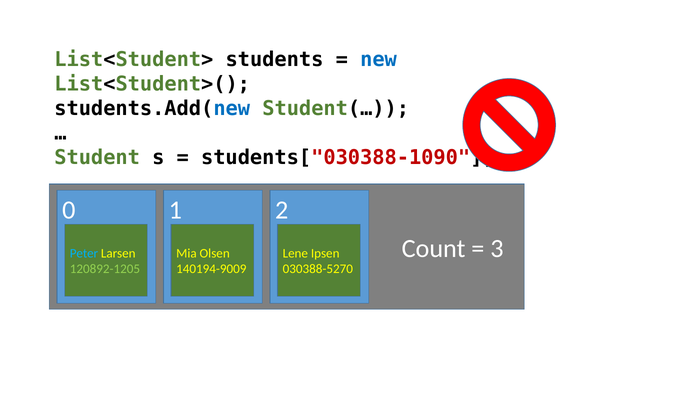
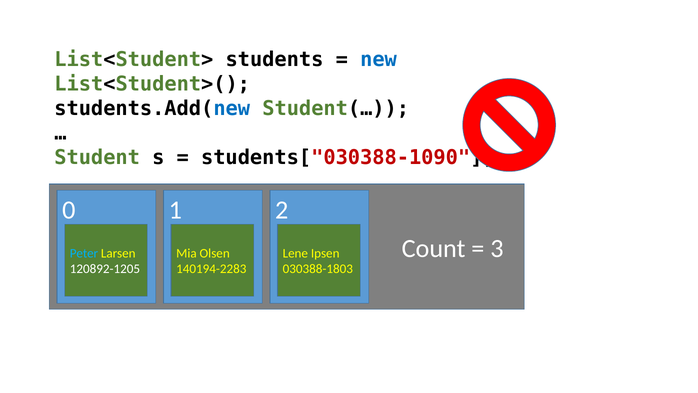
120892-1205 colour: light green -> white
140194-9009: 140194-9009 -> 140194-2283
030388-5270: 030388-5270 -> 030388-1803
